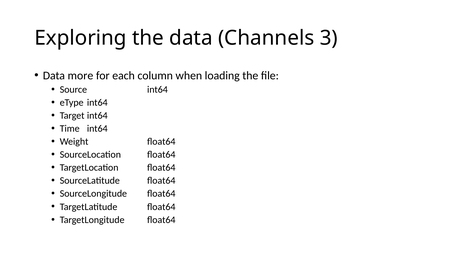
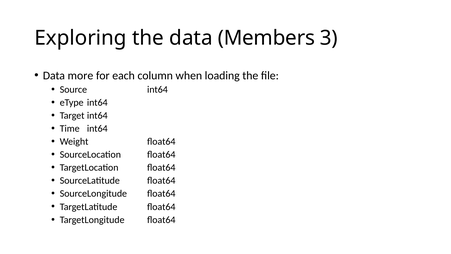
Channels: Channels -> Members
